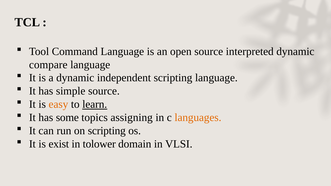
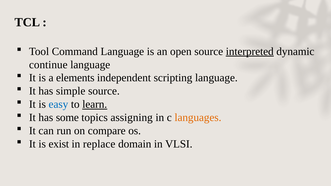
interpreted underline: none -> present
compare: compare -> continue
a dynamic: dynamic -> elements
easy colour: orange -> blue
on scripting: scripting -> compare
tolower: tolower -> replace
